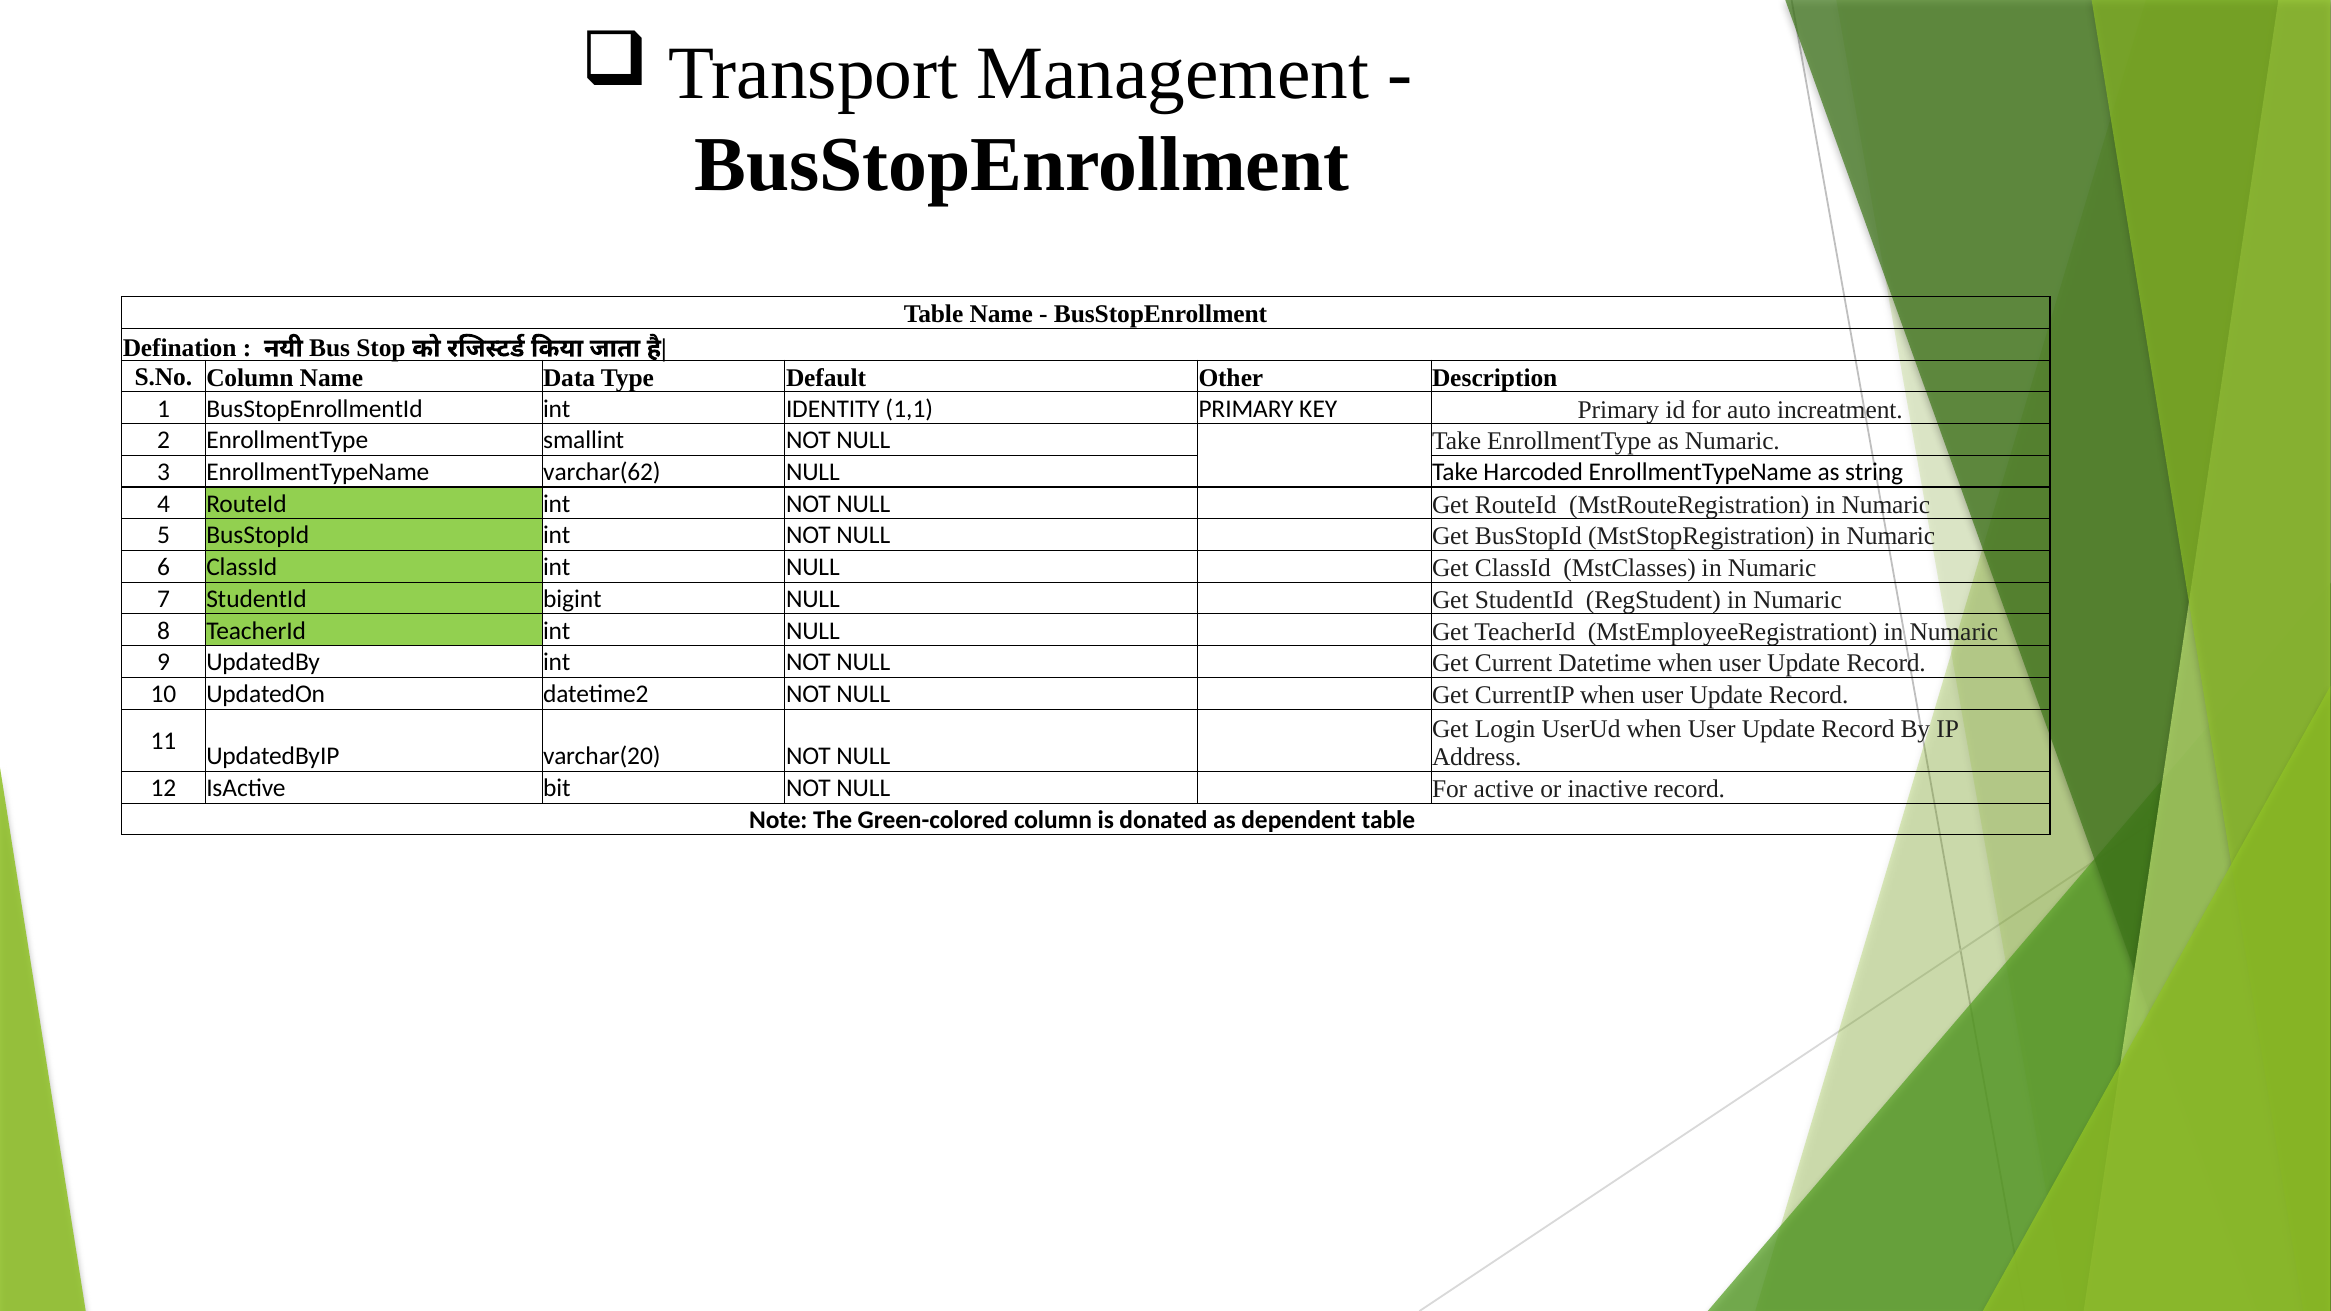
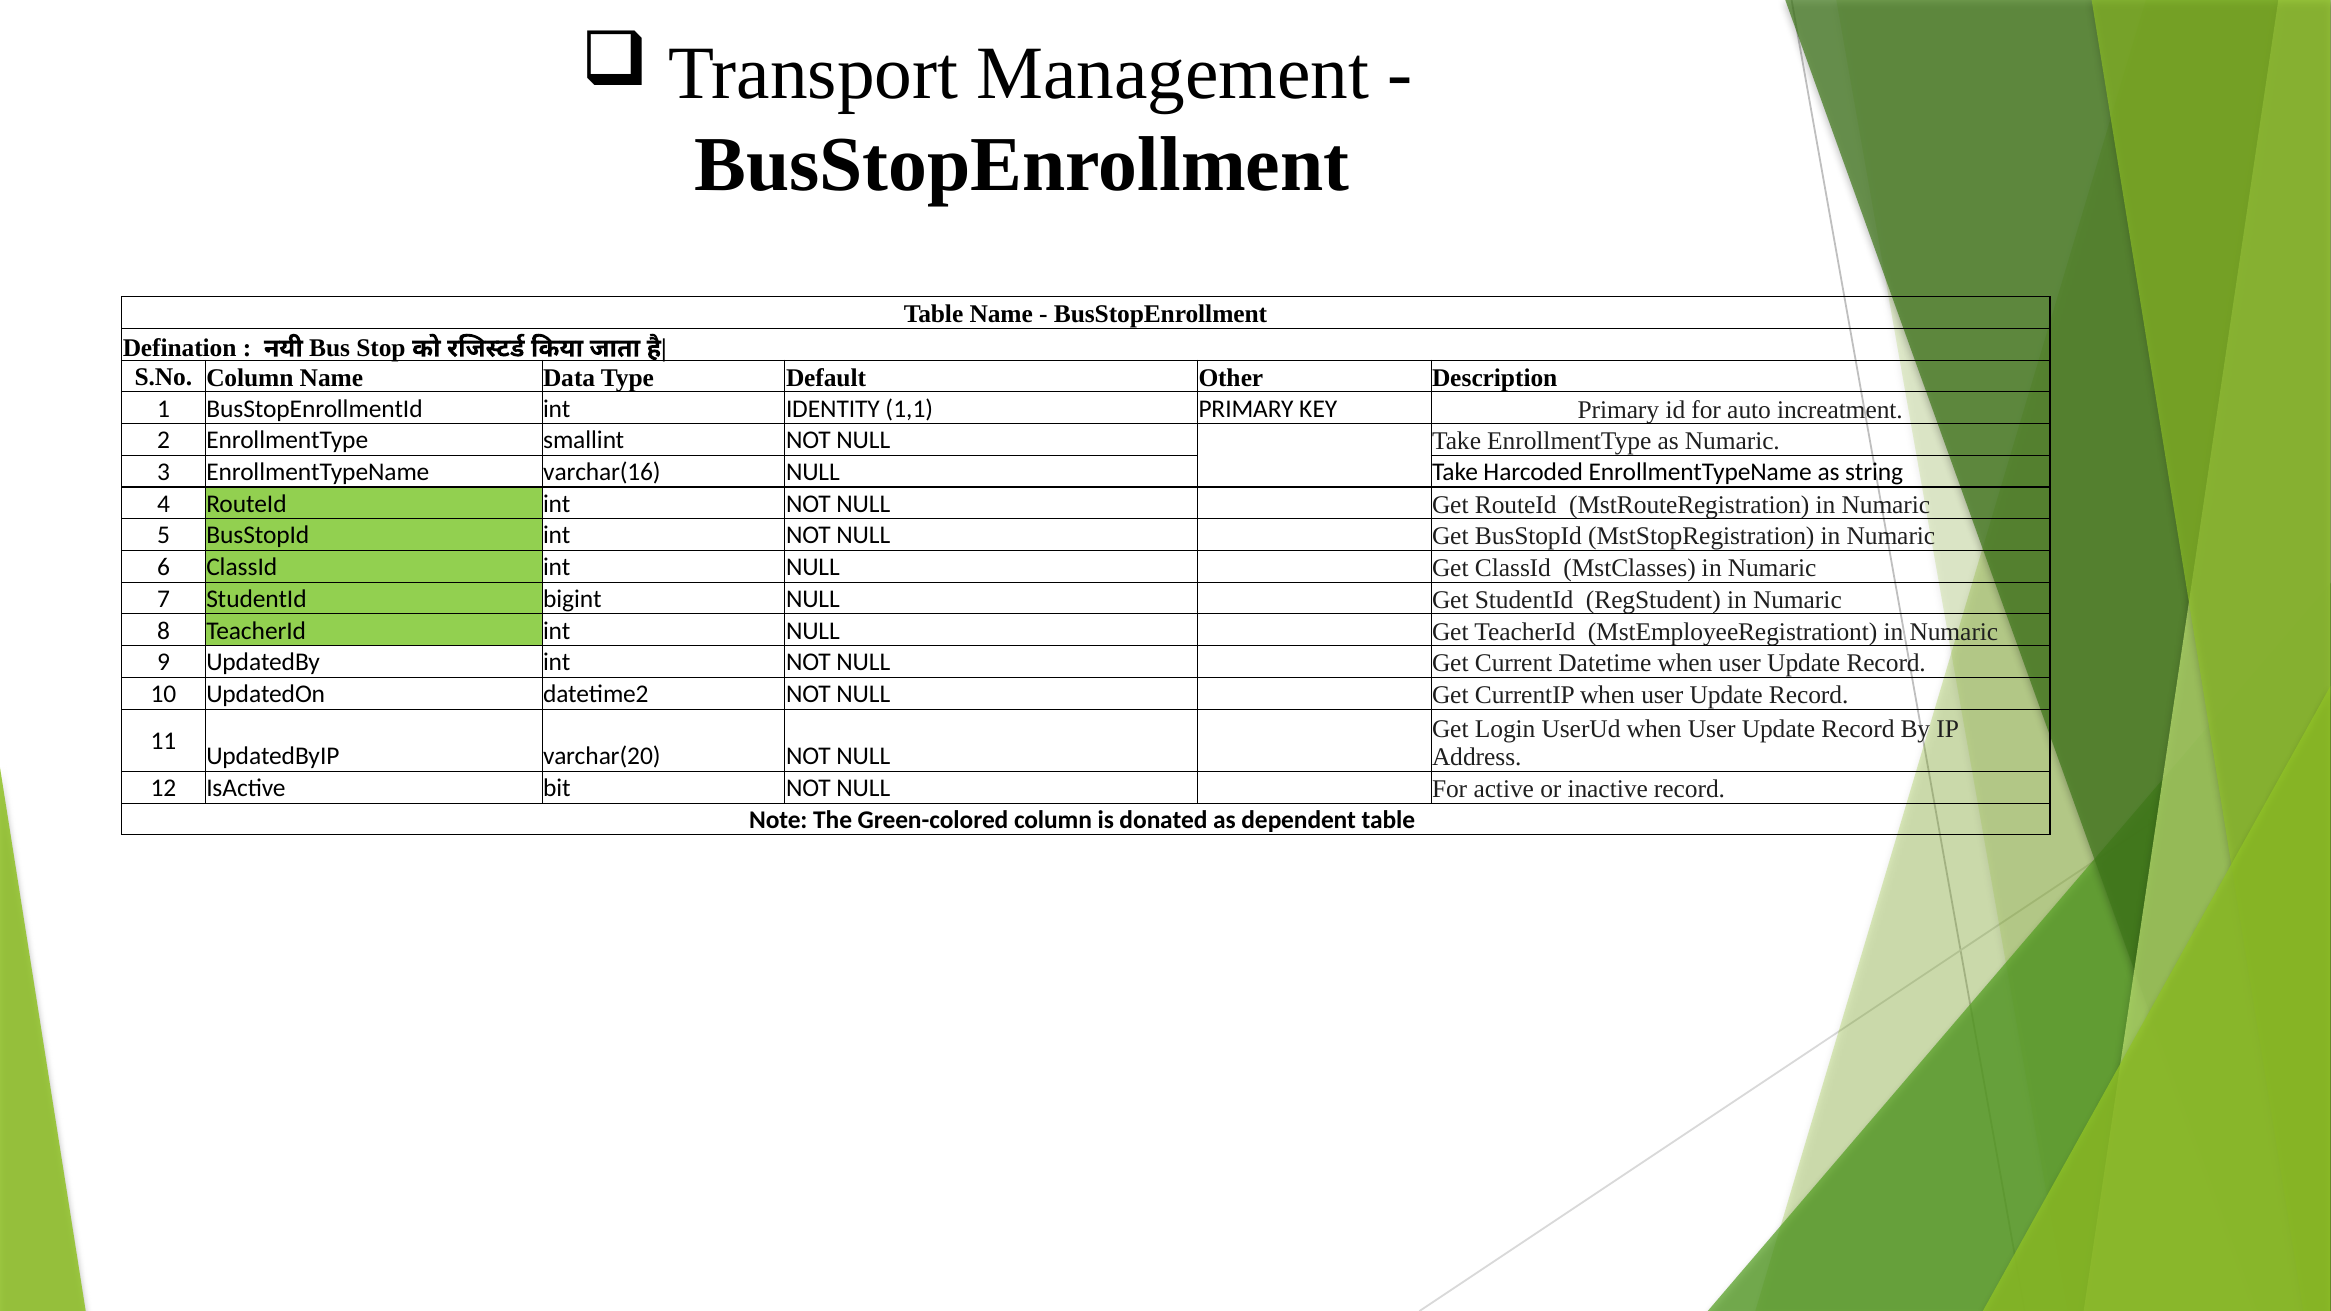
varchar(62: varchar(62 -> varchar(16
